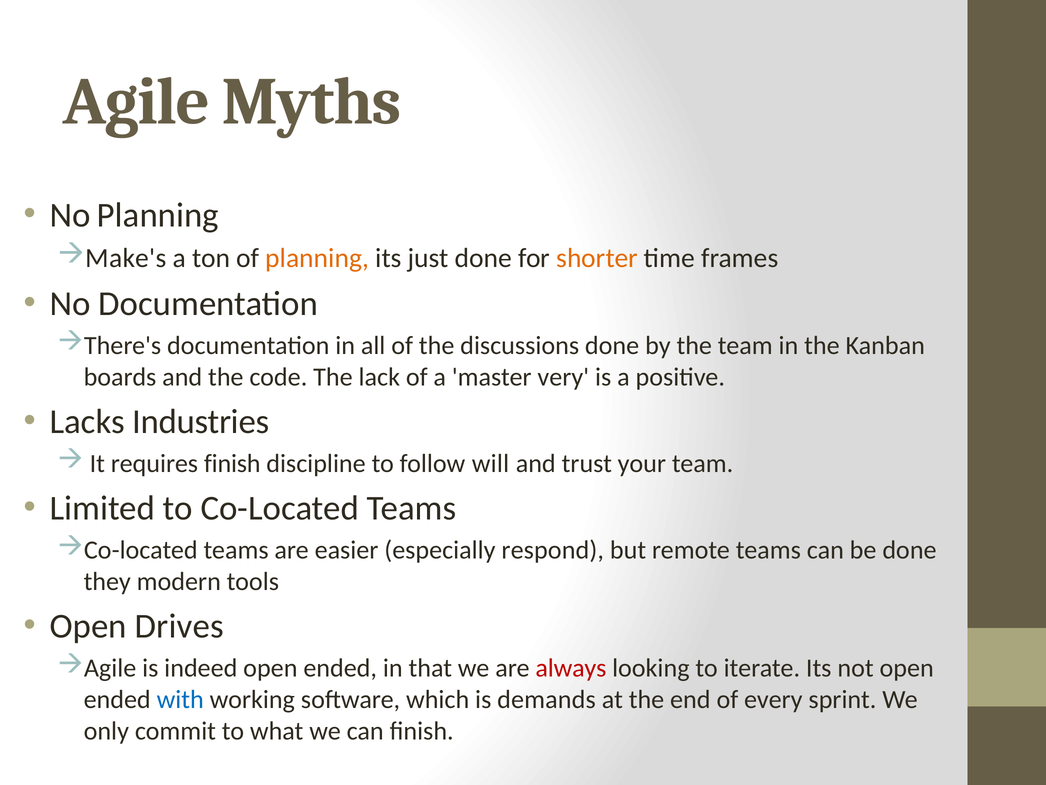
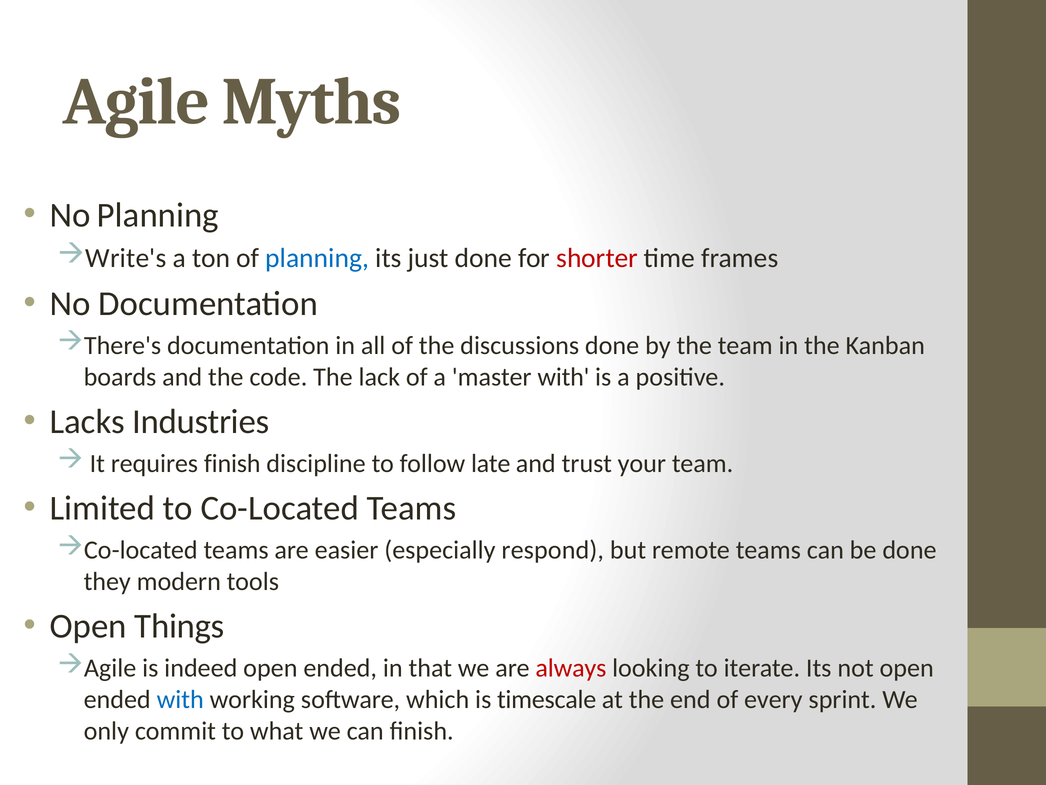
Make's: Make's -> Write's
planning at (317, 258) colour: orange -> blue
shorter colour: orange -> red
master very: very -> with
will: will -> late
Drives: Drives -> Things
demands: demands -> timescale
